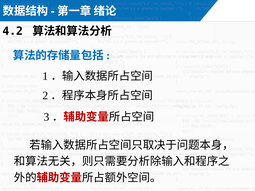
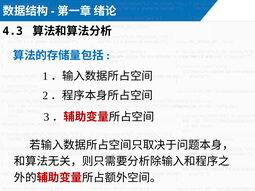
4.2: 4.2 -> 4.3
